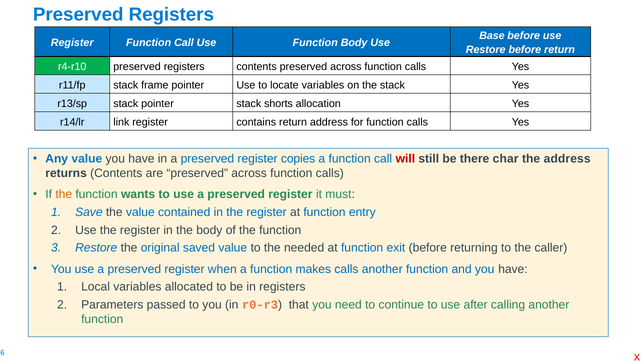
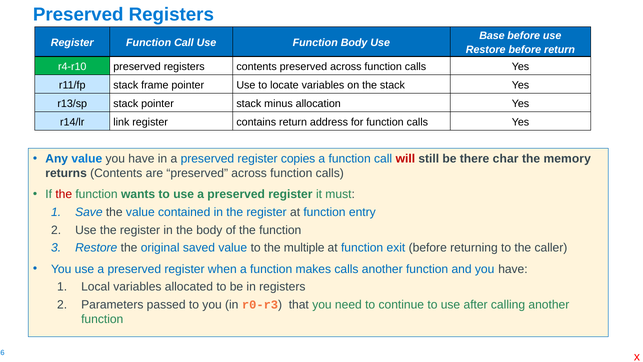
shorts: shorts -> minus
the address: address -> memory
the at (64, 194) colour: orange -> red
needed: needed -> multiple
